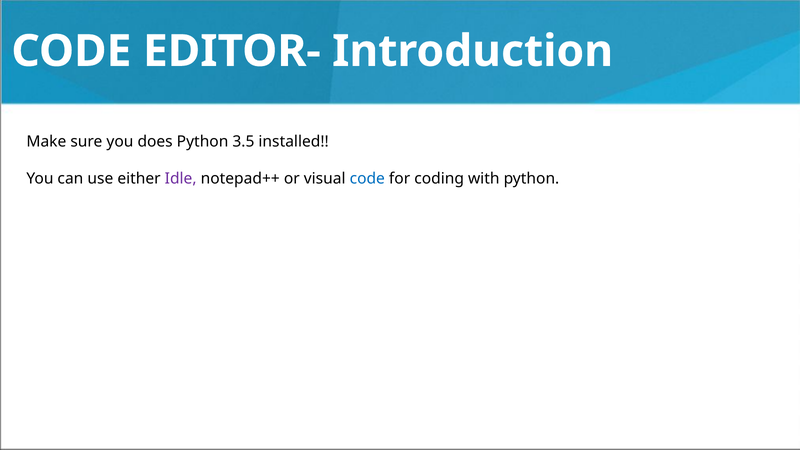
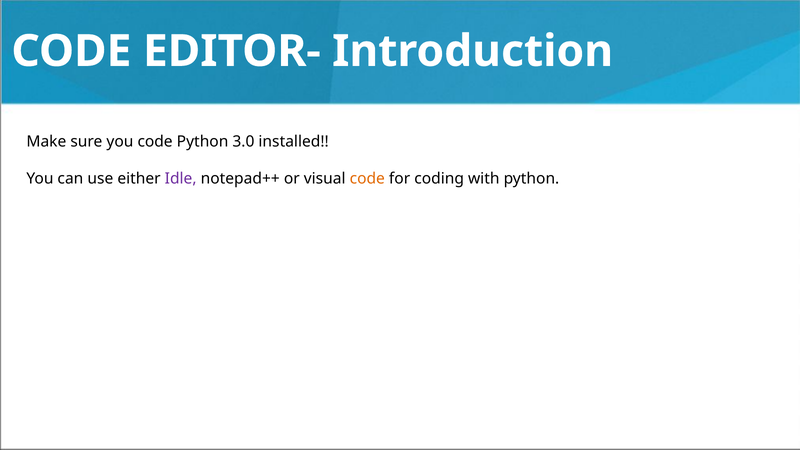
you does: does -> code
3.5: 3.5 -> 3.0
code at (367, 179) colour: blue -> orange
